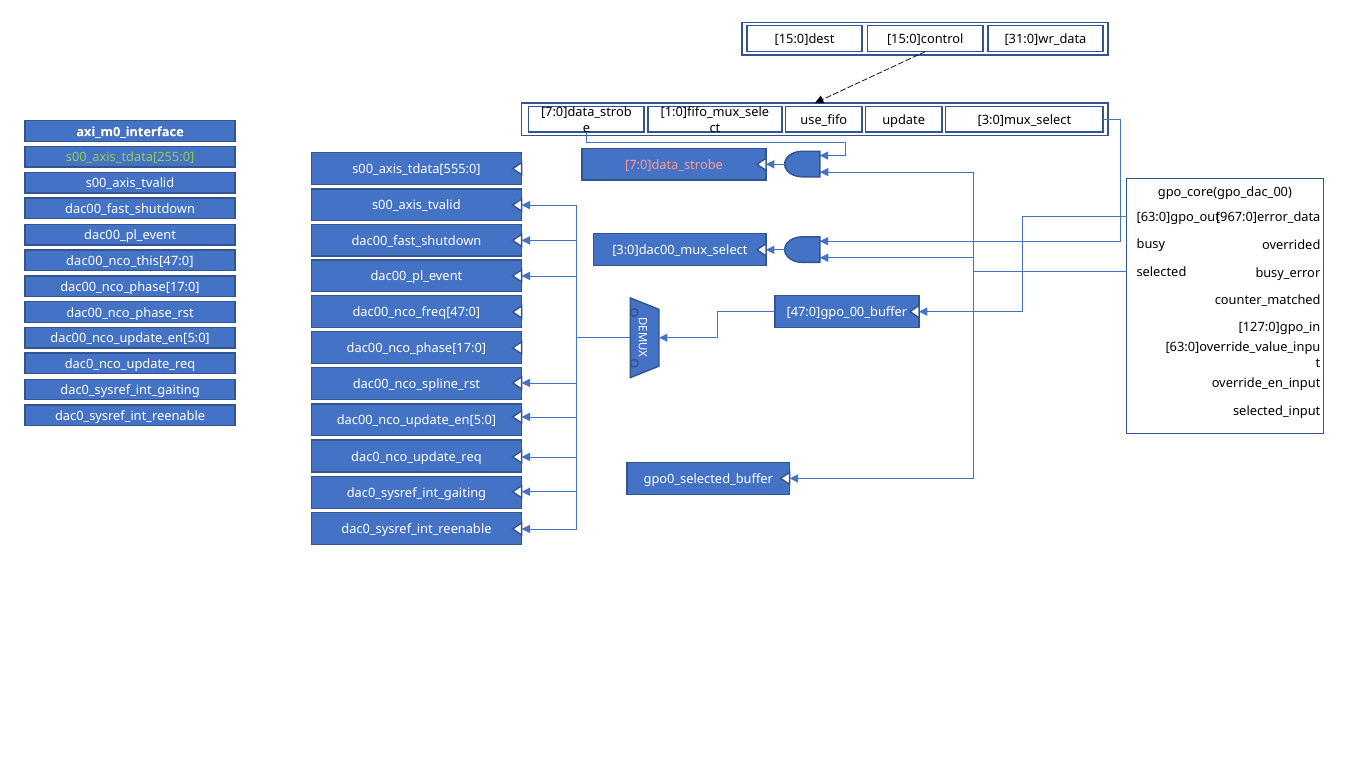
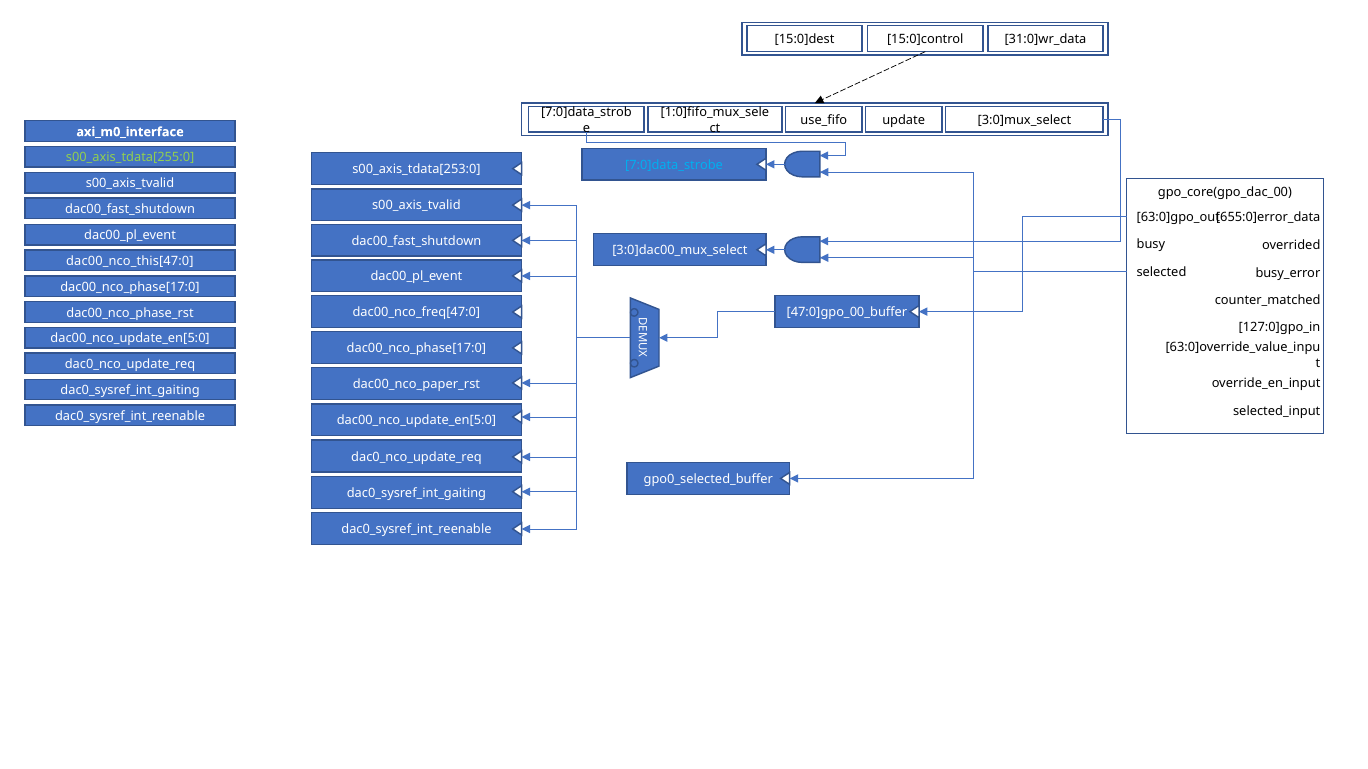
7:0]data_strobe colour: pink -> light blue
s00_axis_tdata[555:0: s00_axis_tdata[555:0 -> s00_axis_tdata[253:0
967:0]error_data: 967:0]error_data -> 655:0]error_data
dac00_nco_spline_rst: dac00_nco_spline_rst -> dac00_nco_paper_rst
